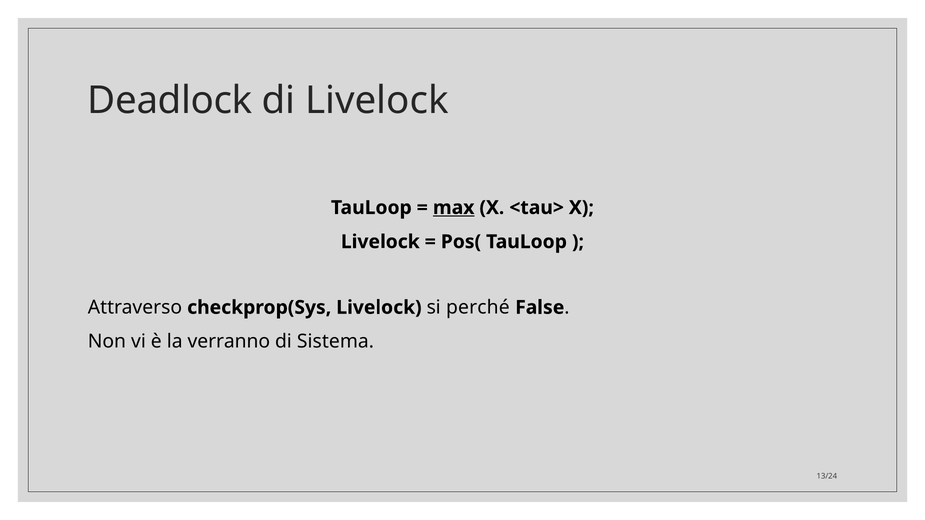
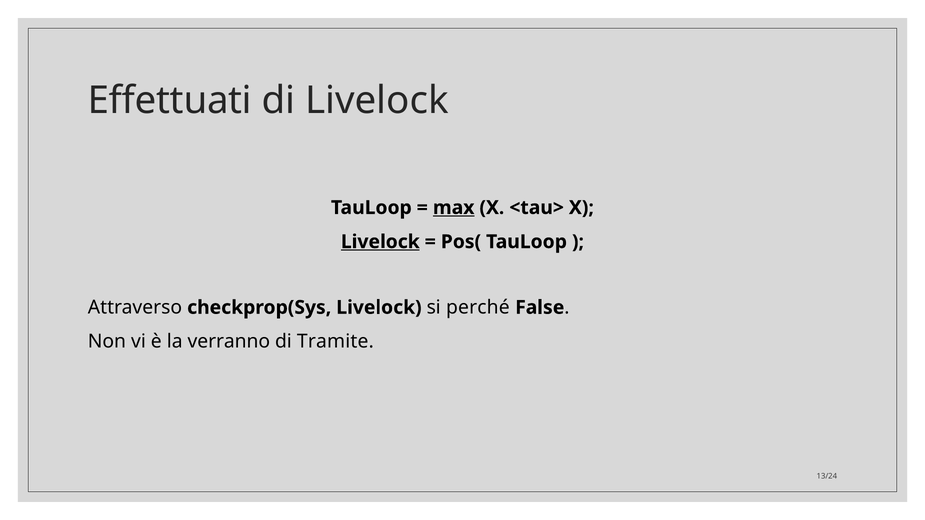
Deadlock: Deadlock -> Effettuati
Livelock at (380, 242) underline: none -> present
Sistema: Sistema -> Tramite
